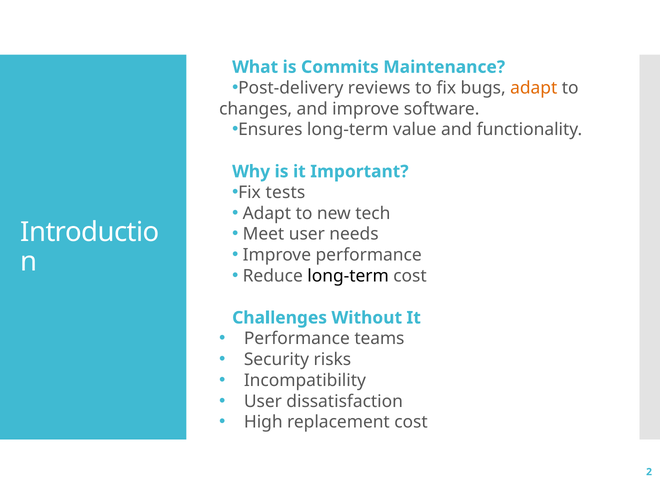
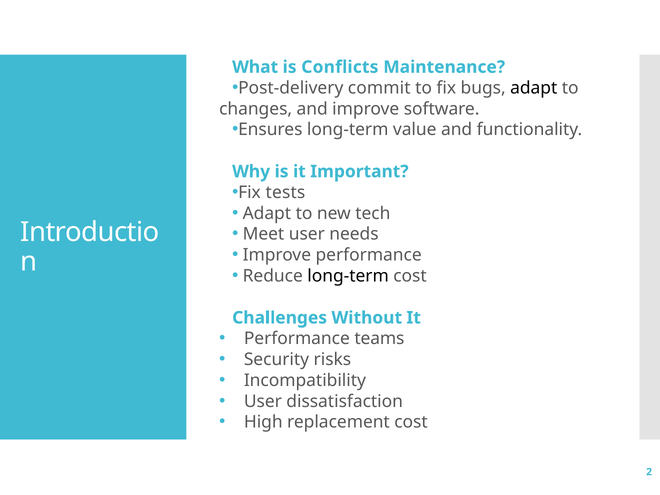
Commits: Commits -> Conflicts
reviews: reviews -> commit
adapt at (534, 88) colour: orange -> black
